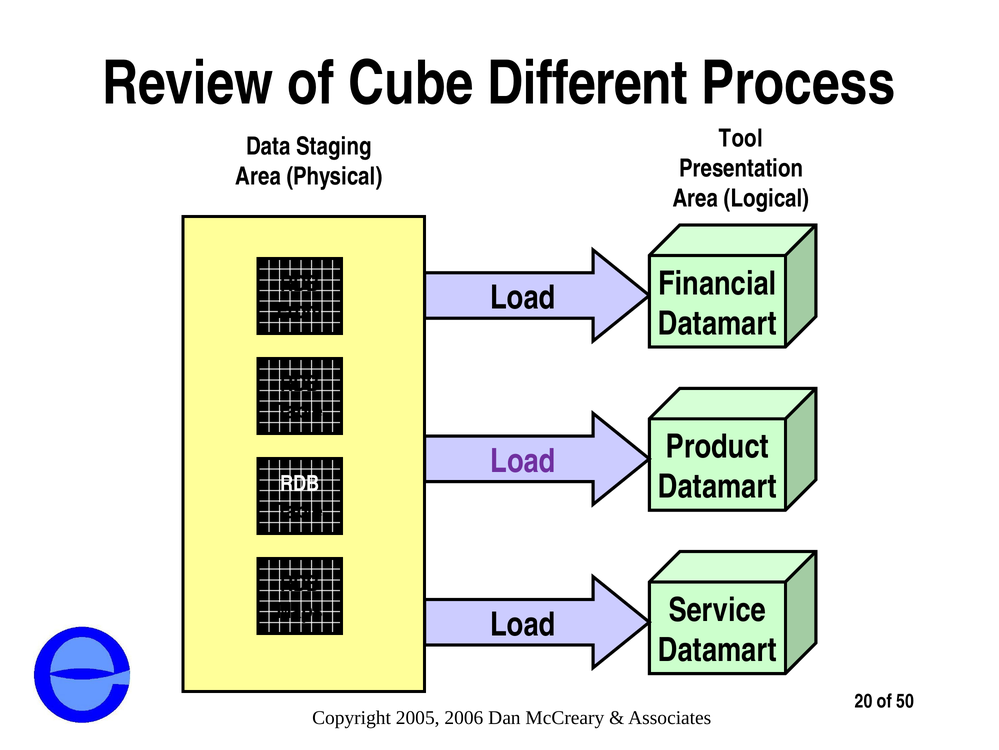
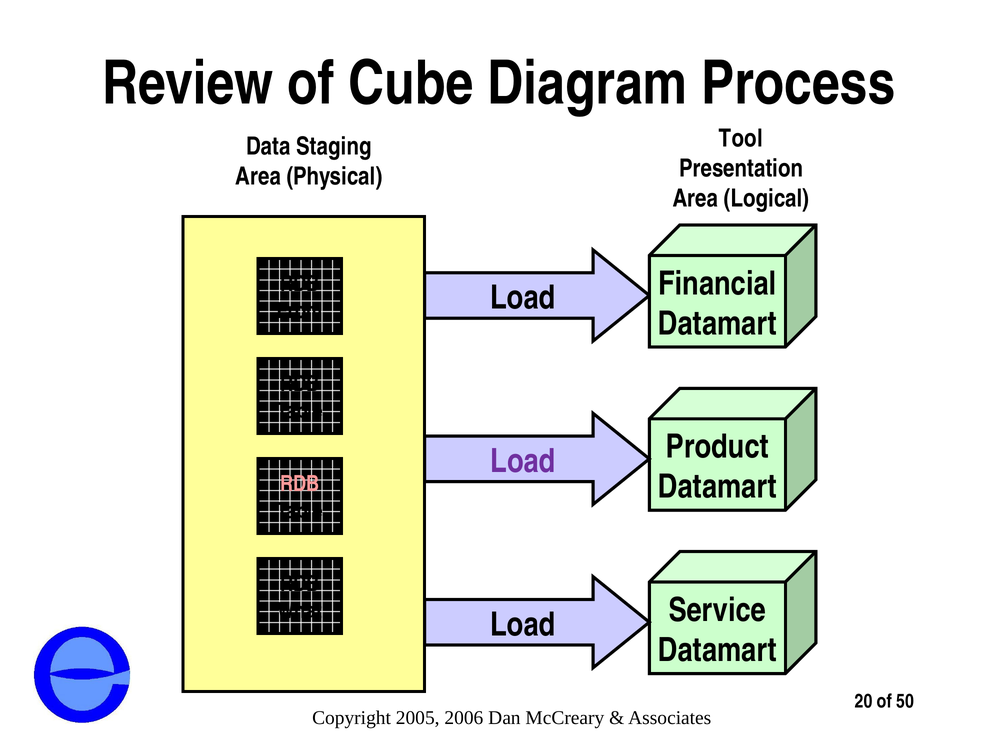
Different: Different -> Diagram
RDB at (300, 484) colour: white -> pink
Maps: Maps -> What
